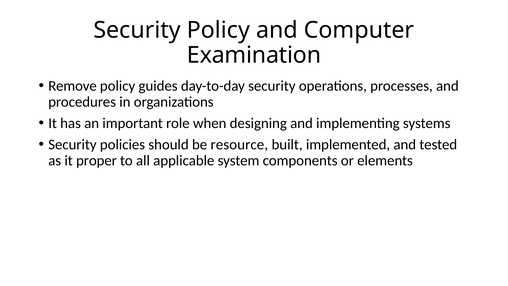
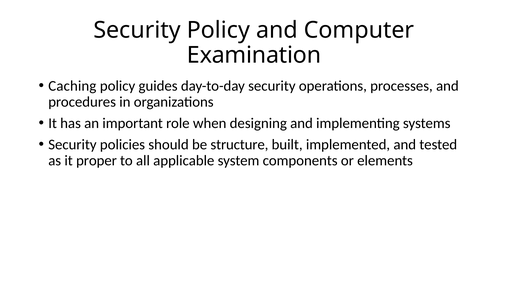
Remove: Remove -> Caching
resource: resource -> structure
